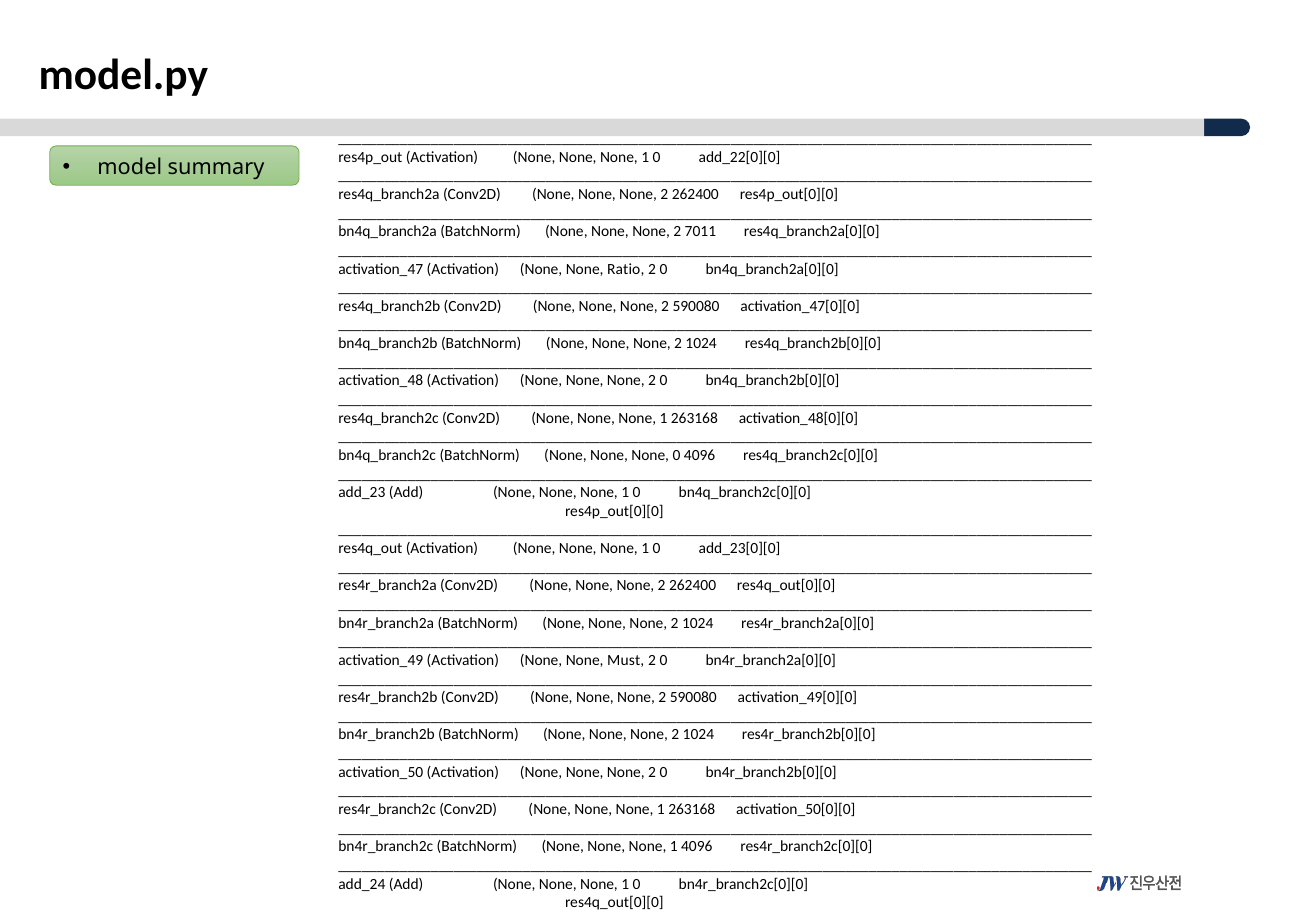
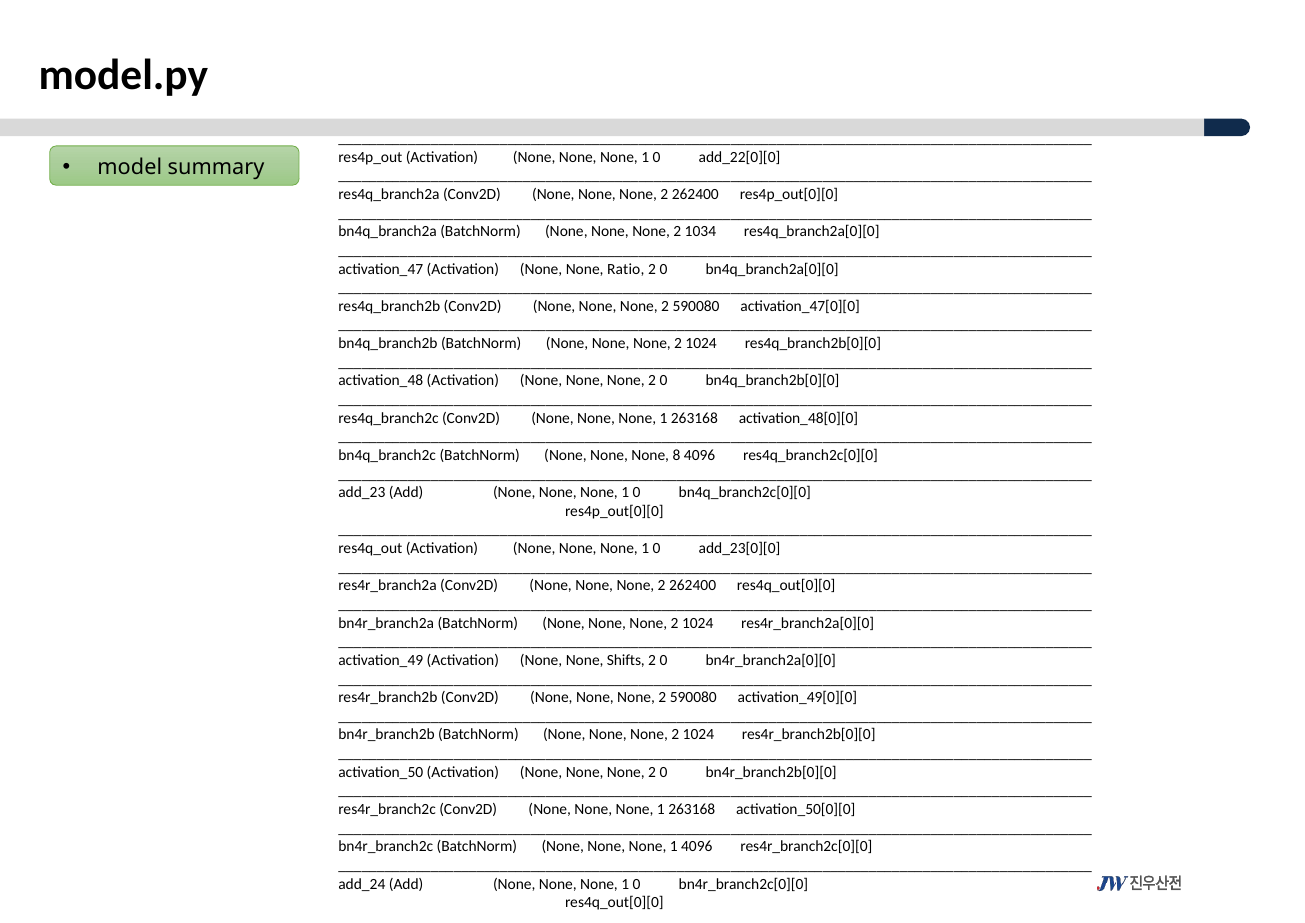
7011: 7011 -> 1034
None 0: 0 -> 8
Must: Must -> Shifts
